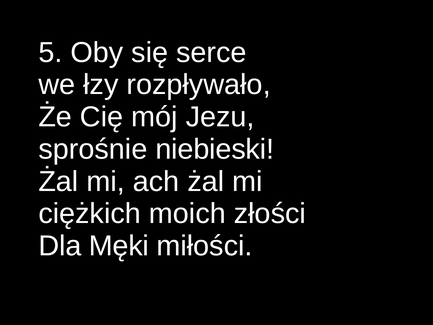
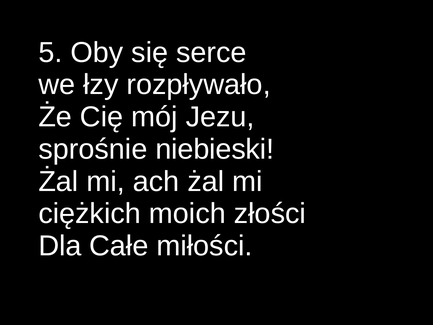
Męki: Męki -> Całe
